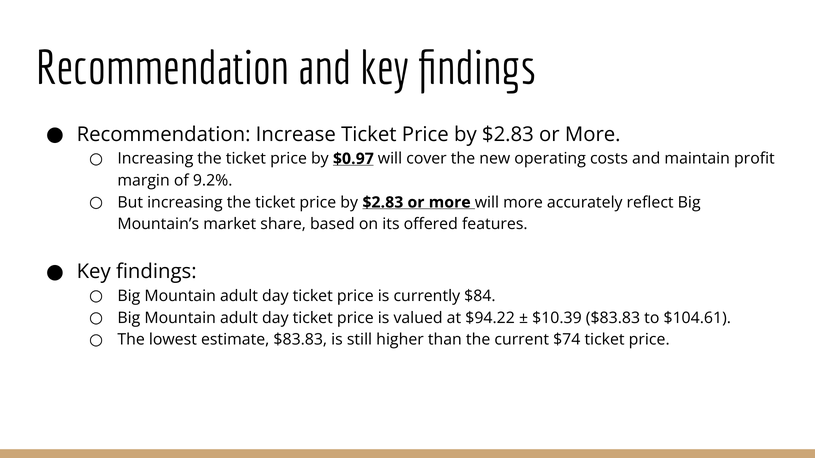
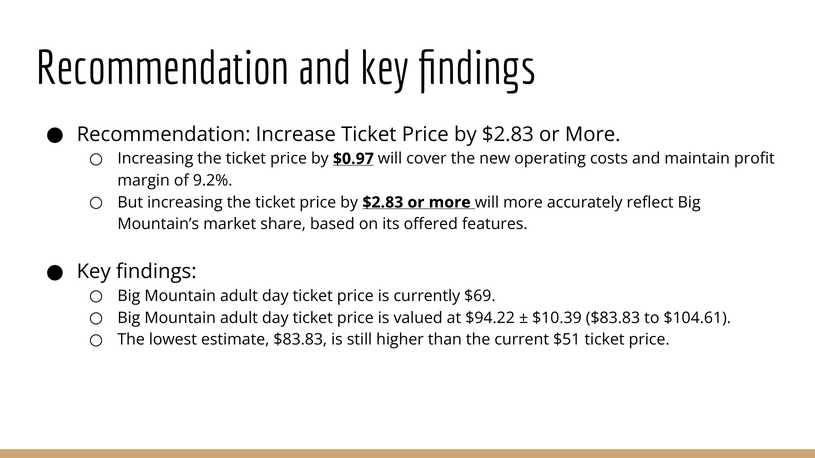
$84: $84 -> $69
$74: $74 -> $51
